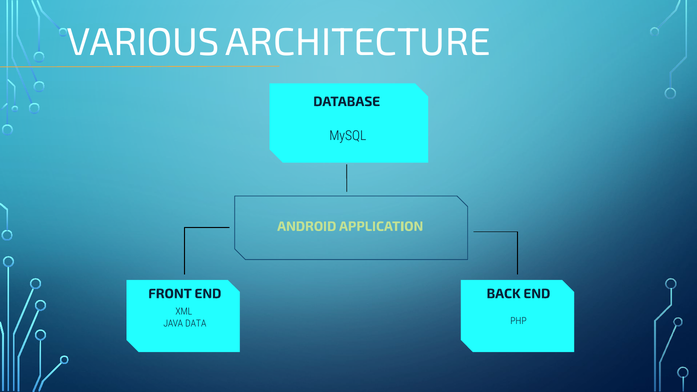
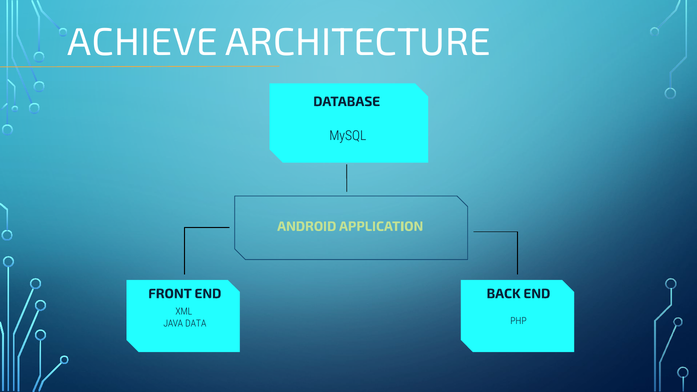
VARIOUS: VARIOUS -> ACHIEVE
